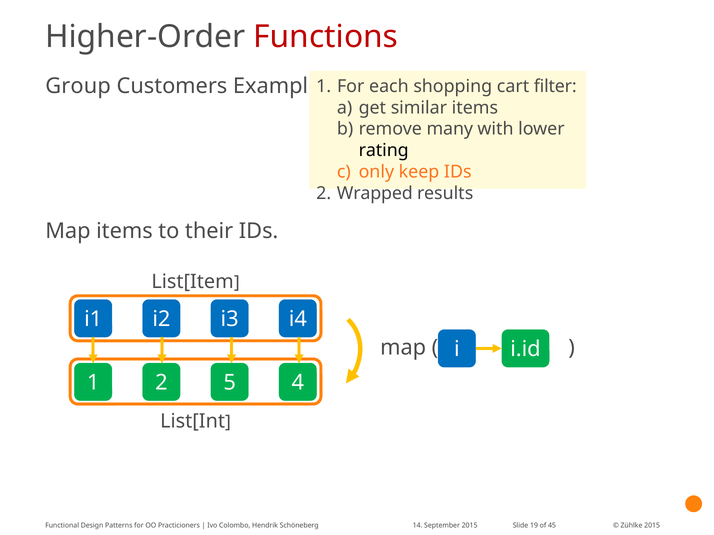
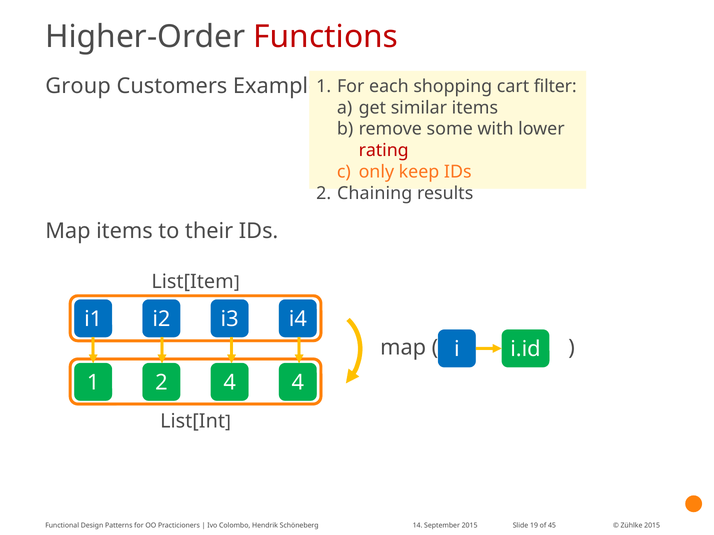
many: many -> some
rating colour: black -> red
Wrapped: Wrapped -> Chaining
2 5: 5 -> 4
